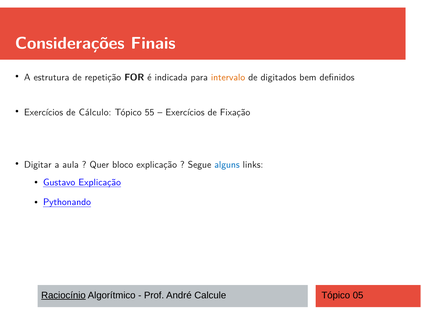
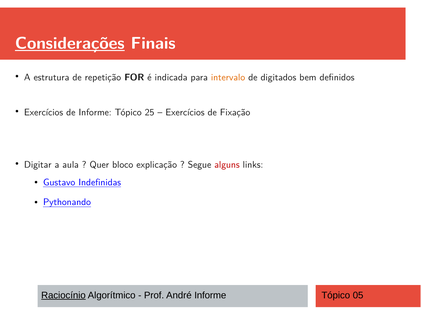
Considerações underline: none -> present
de Cálculo: Cálculo -> Informe
55: 55 -> 25
alguns colour: blue -> red
Gustavo Explicação: Explicação -> Indefinidas
André Calcule: Calcule -> Informe
